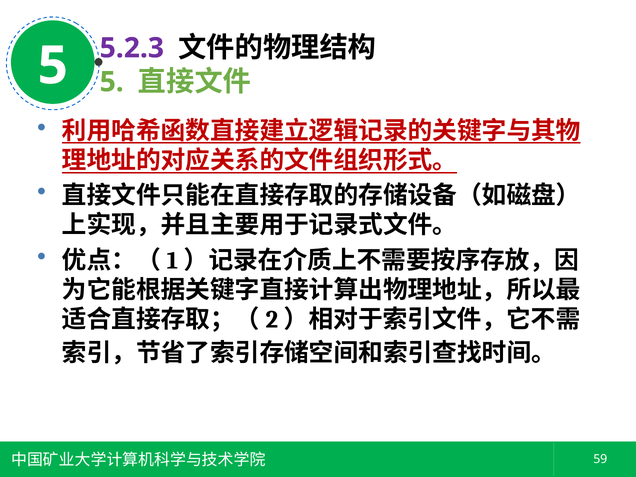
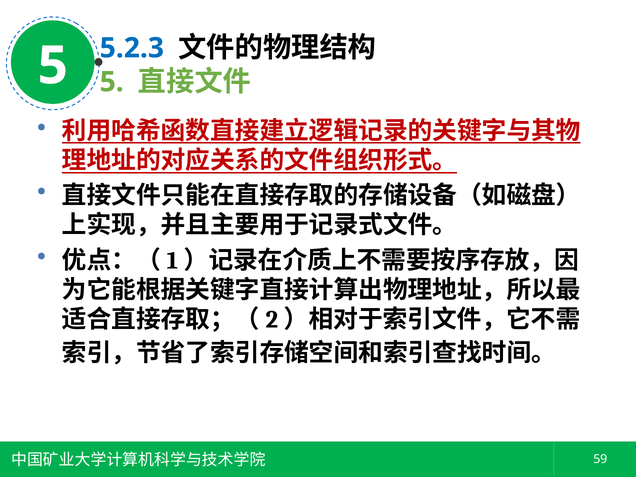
5.2.3 colour: purple -> blue
